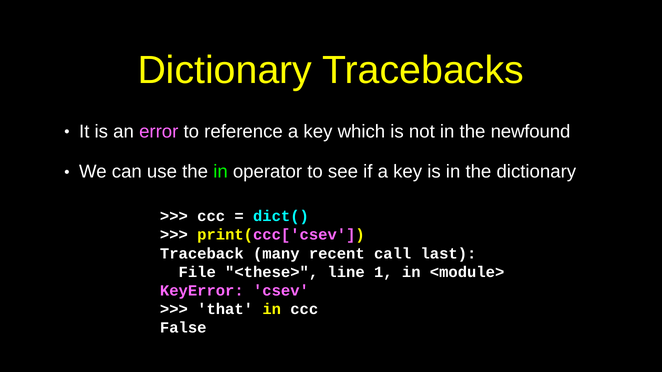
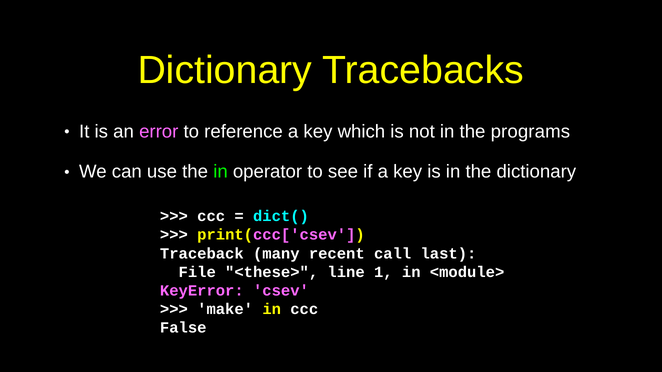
newfound: newfound -> programs
that: that -> make
